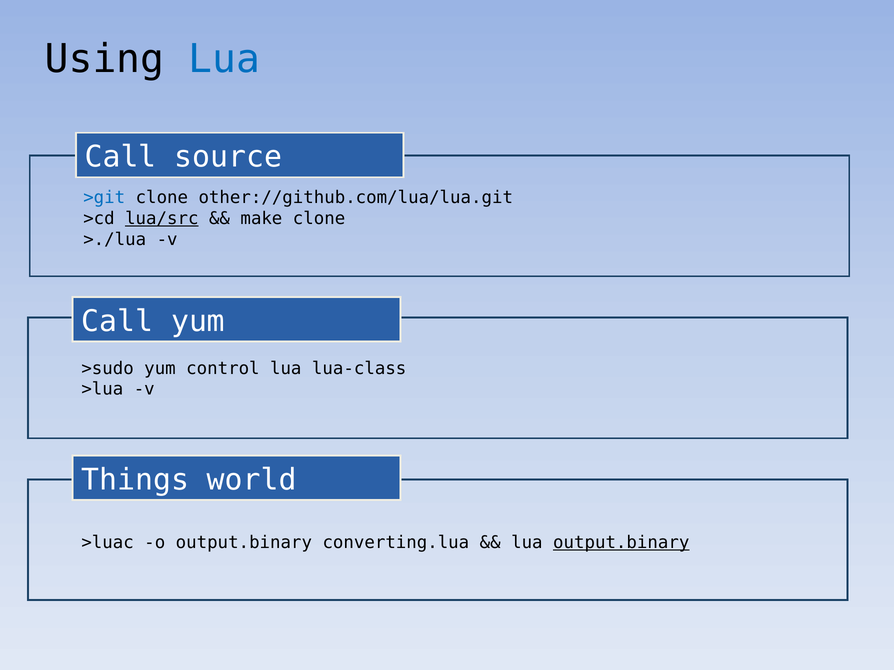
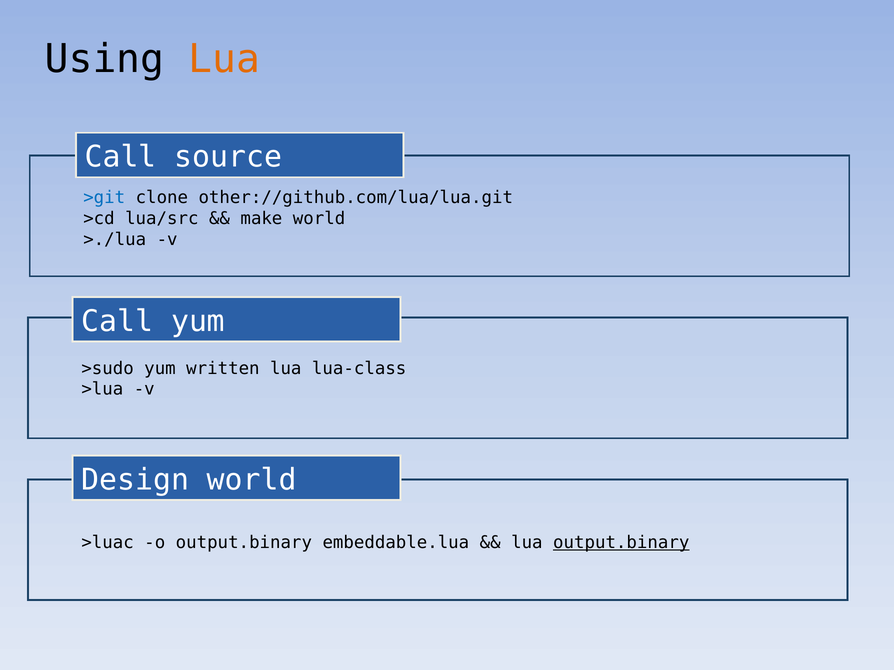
Lua at (224, 59) colour: blue -> orange
lua/src underline: present -> none
make clone: clone -> world
control: control -> written
Things: Things -> Design
converting.lua: converting.lua -> embeddable.lua
